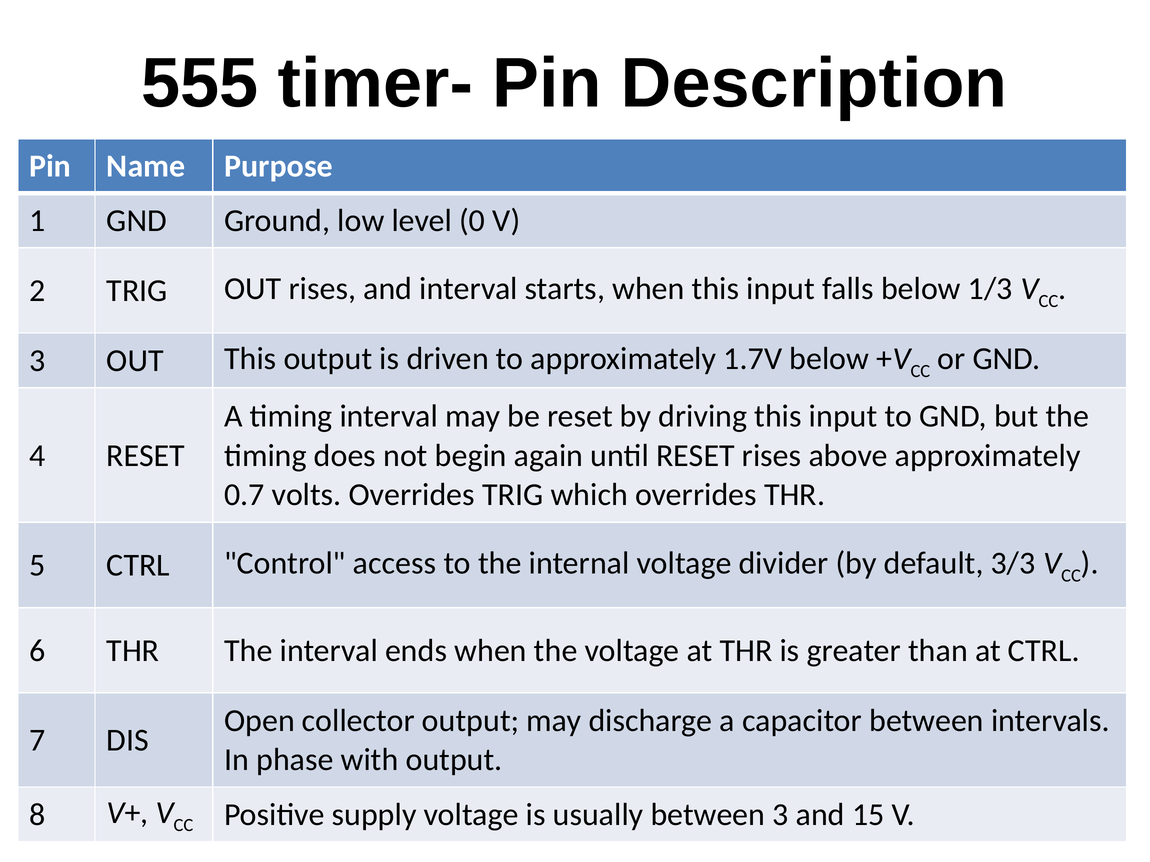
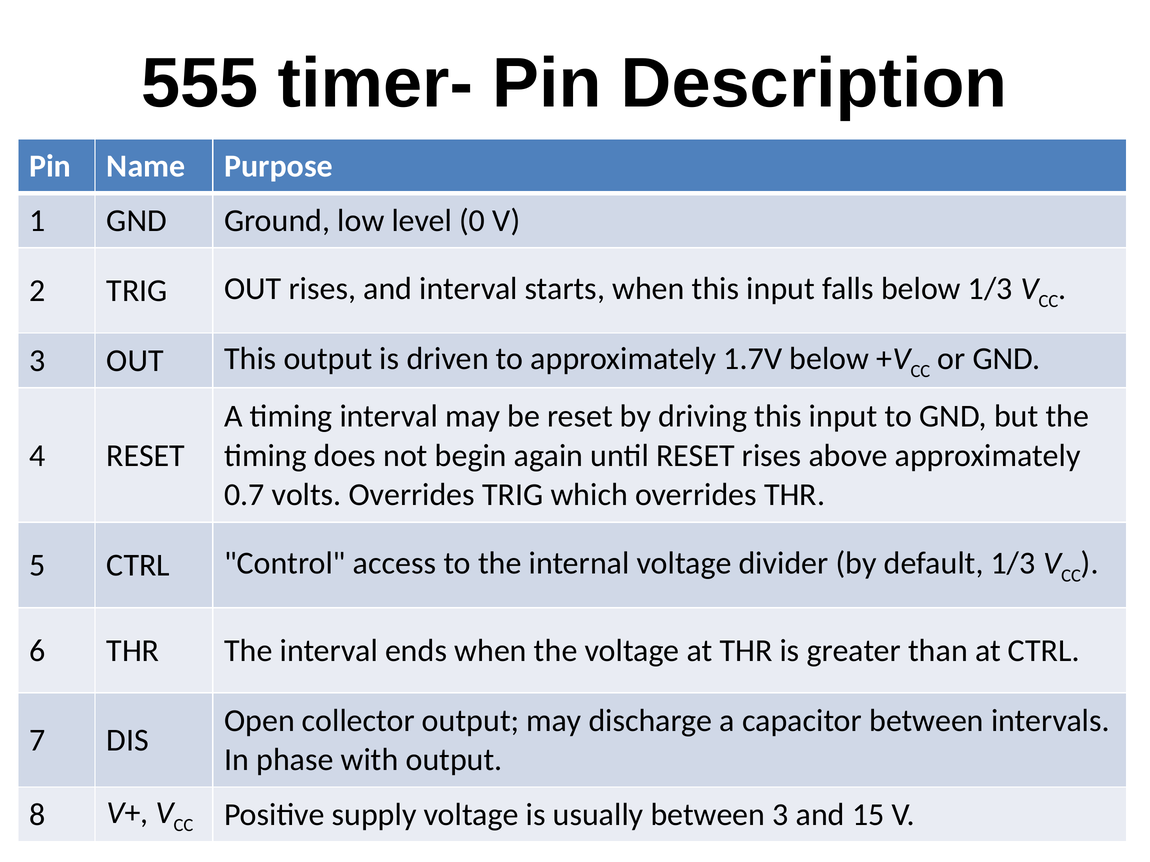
default 3/3: 3/3 -> 1/3
